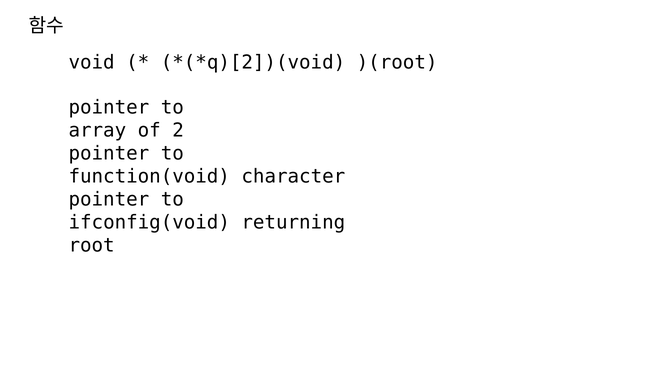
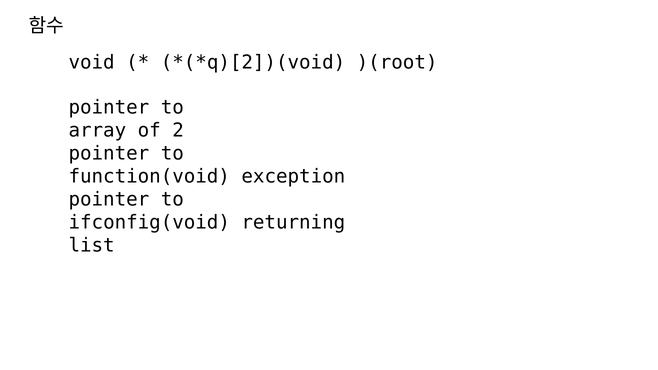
character: character -> exception
root: root -> list
